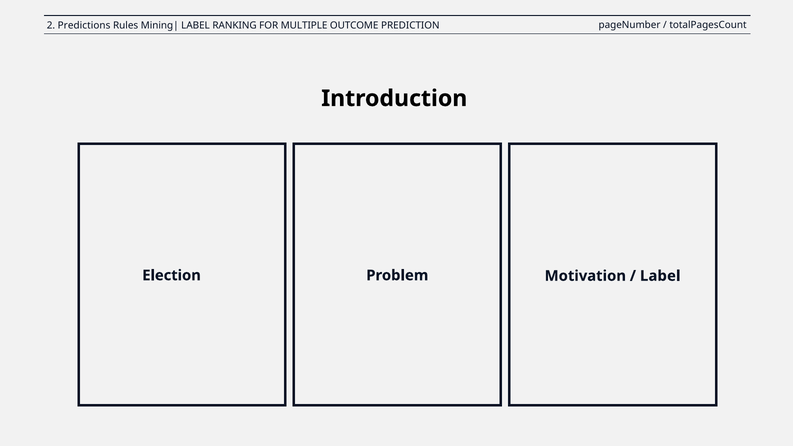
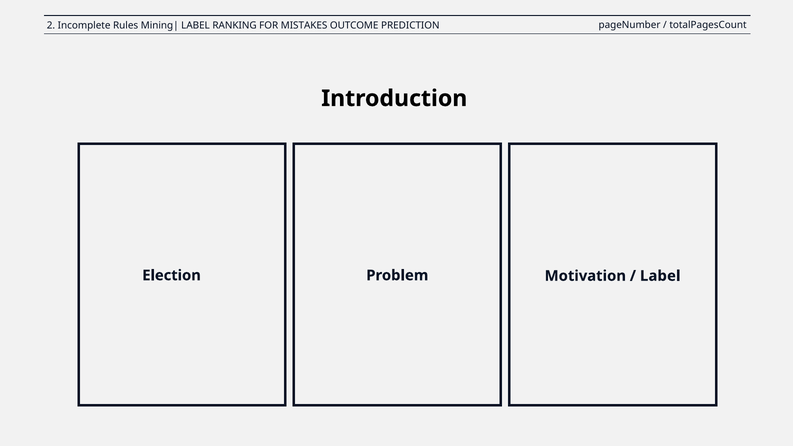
Predictions: Predictions -> Incomplete
MULTIPLE: MULTIPLE -> MISTAKES
